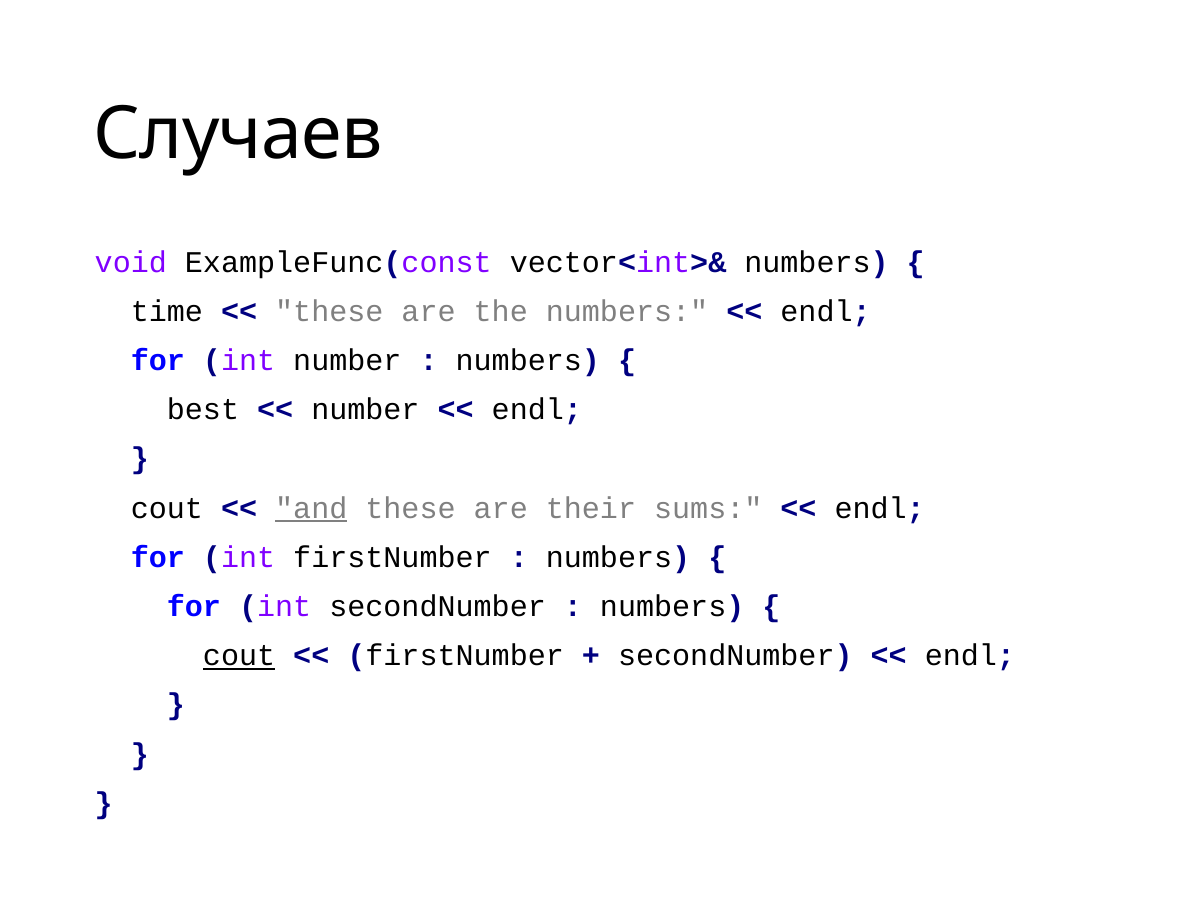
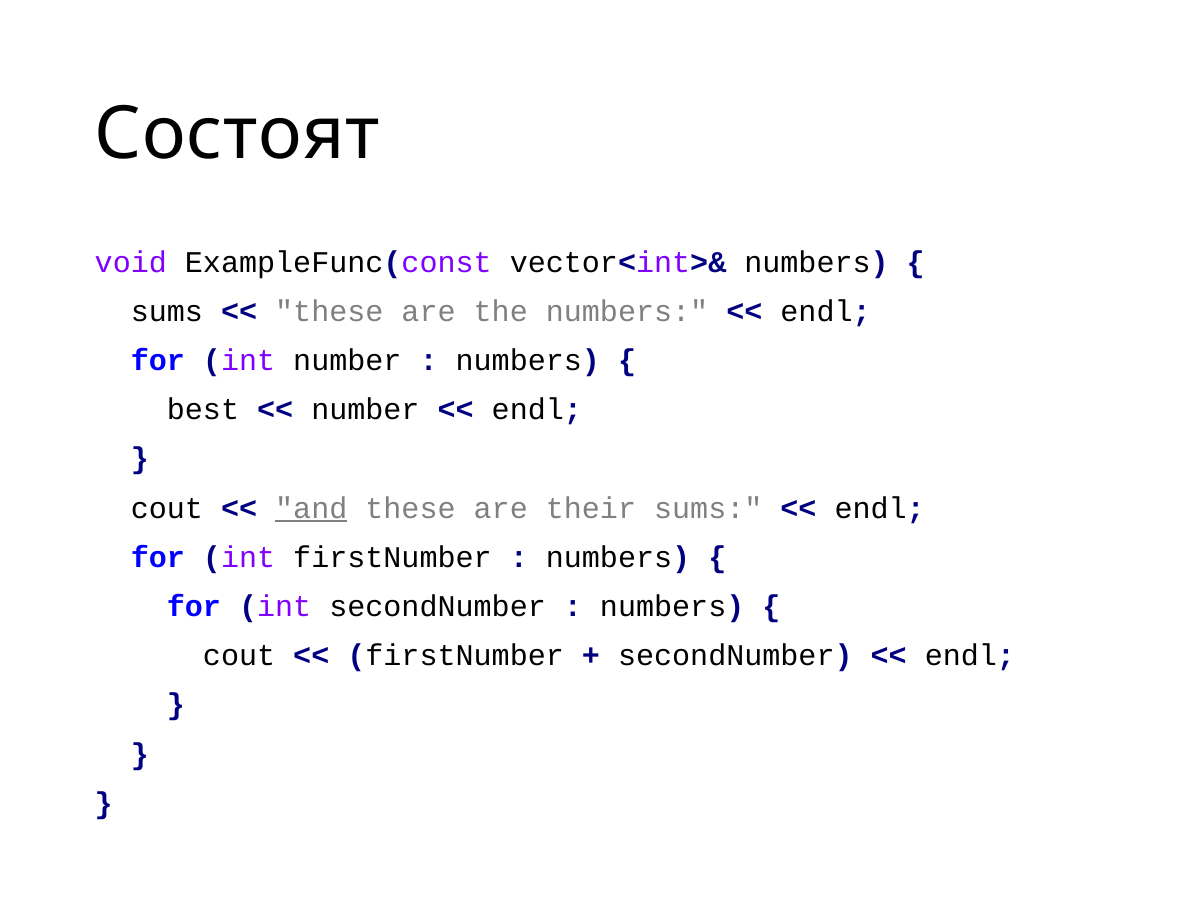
Случаев: Случаев -> Состоят
time at (167, 311): time -> sums
cout at (239, 656) underline: present -> none
